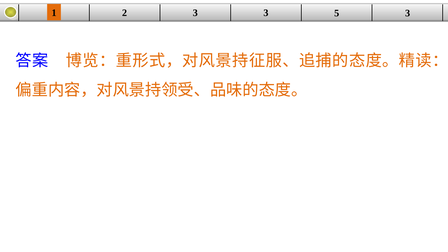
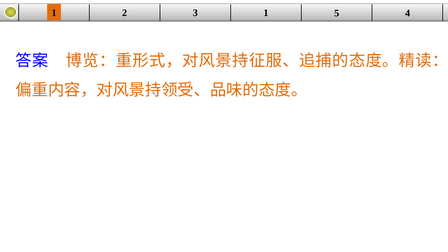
3 3: 3 -> 1
5 3: 3 -> 4
